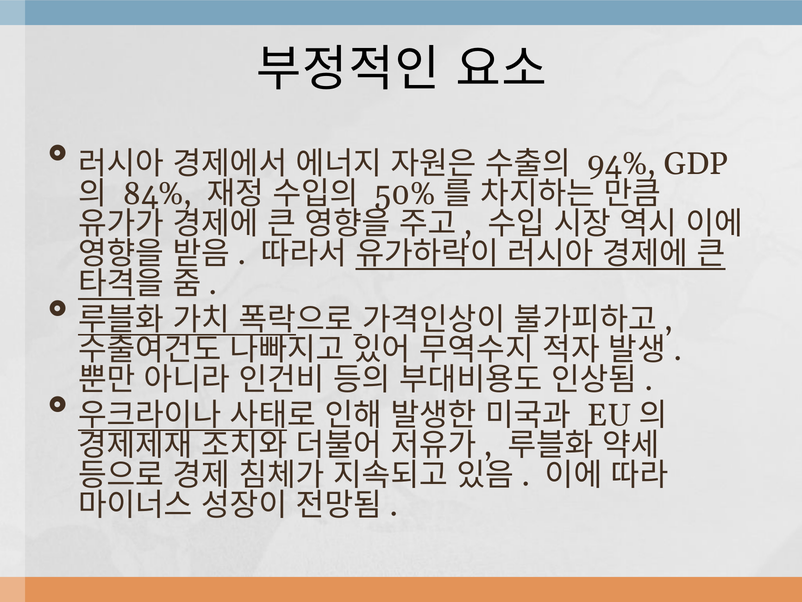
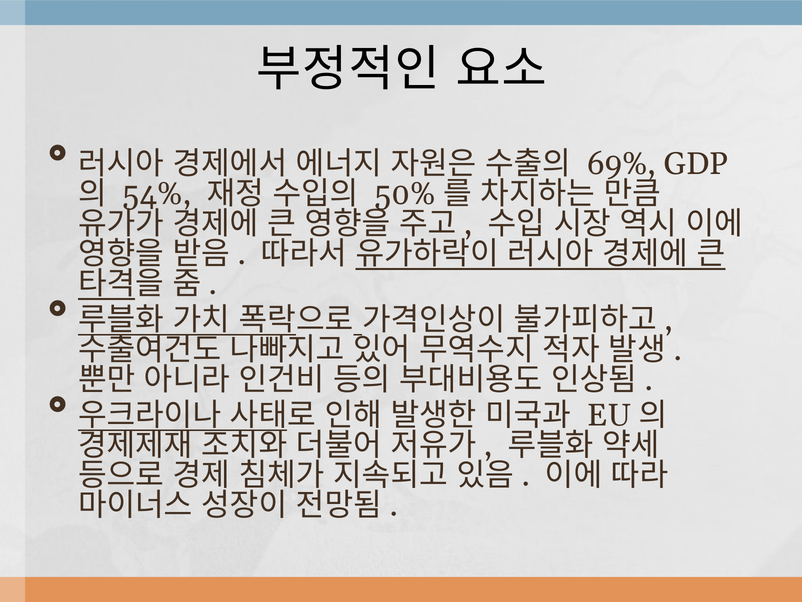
94%: 94% -> 69%
84%: 84% -> 54%
